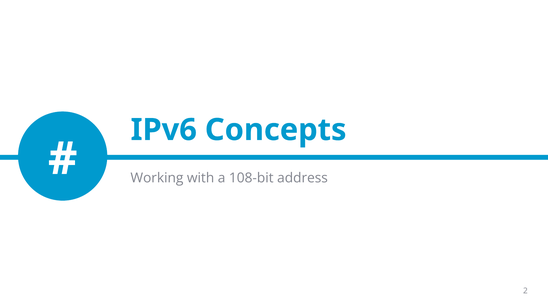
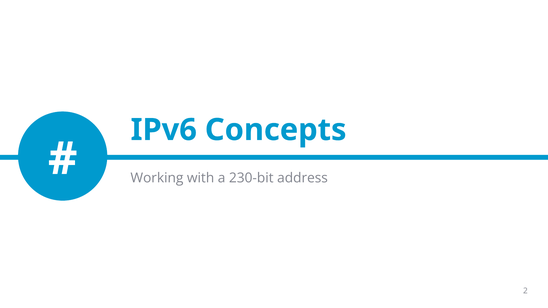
108-bit: 108-bit -> 230-bit
